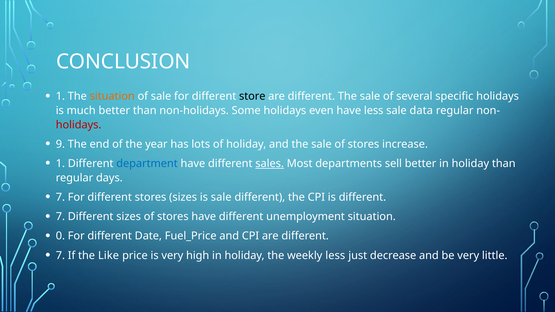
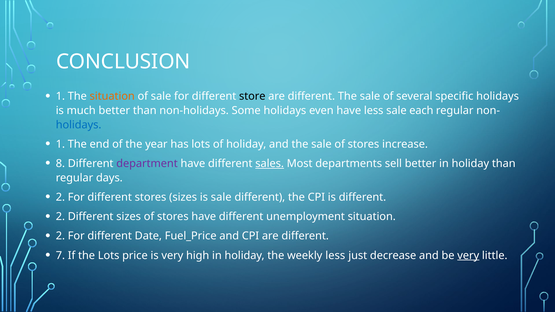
data: data -> each
holidays at (79, 125) colour: red -> blue
9 at (60, 144): 9 -> 1
1 at (60, 164): 1 -> 8
department colour: blue -> purple
7 at (60, 197): 7 -> 2
7 at (60, 217): 7 -> 2
0 at (60, 236): 0 -> 2
the Like: Like -> Lots
very at (468, 256) underline: none -> present
